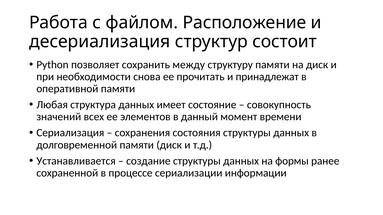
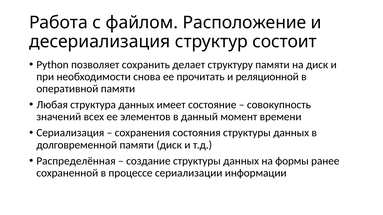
между: между -> делает
принадлежат: принадлежат -> реляционной
Устанавливается: Устанавливается -> Распределённая
